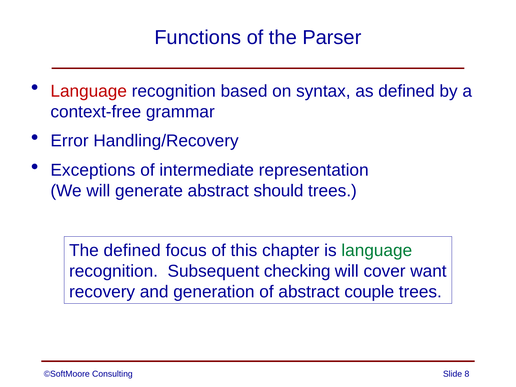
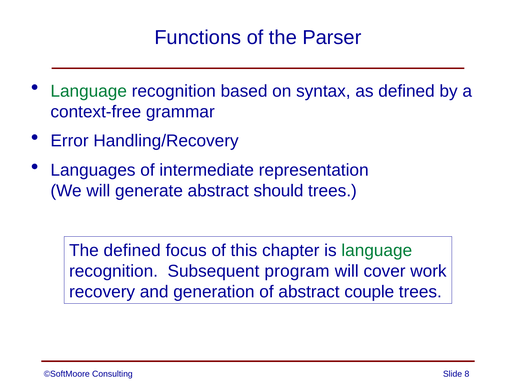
Language at (89, 91) colour: red -> green
Exceptions: Exceptions -> Languages
checking: checking -> program
want: want -> work
